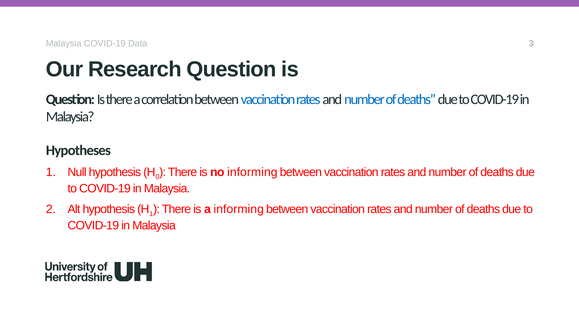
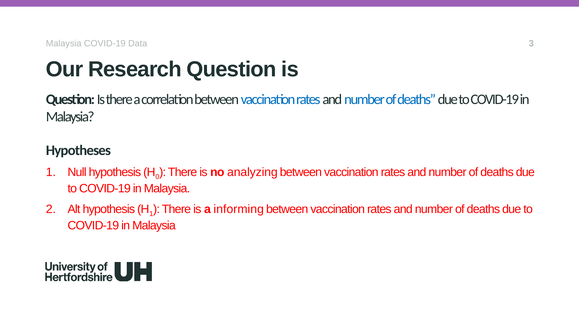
no informing: informing -> analyzing
